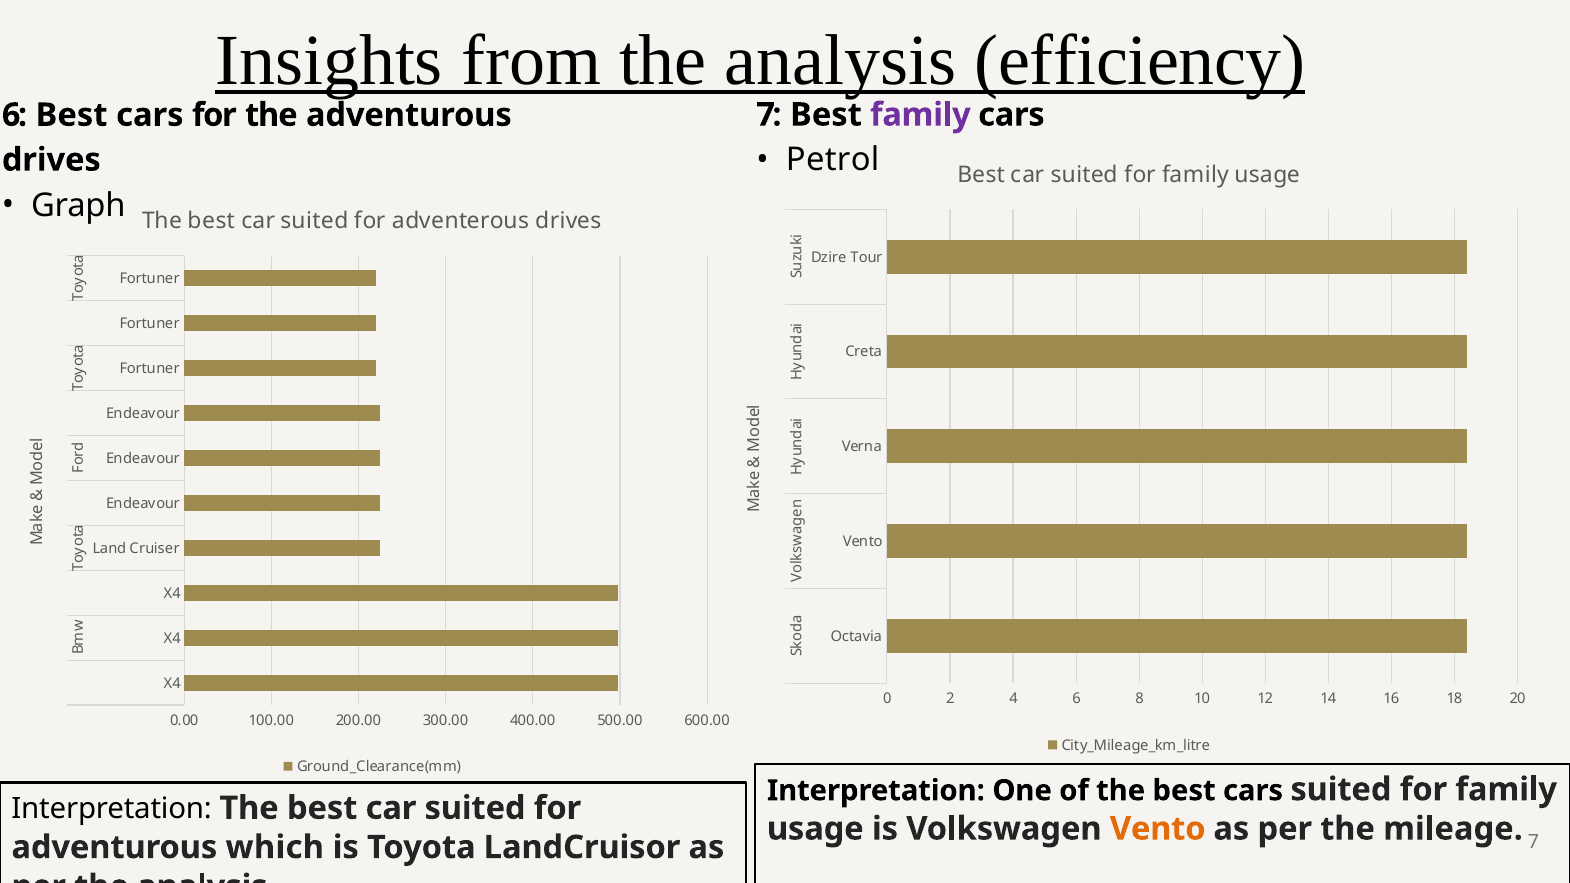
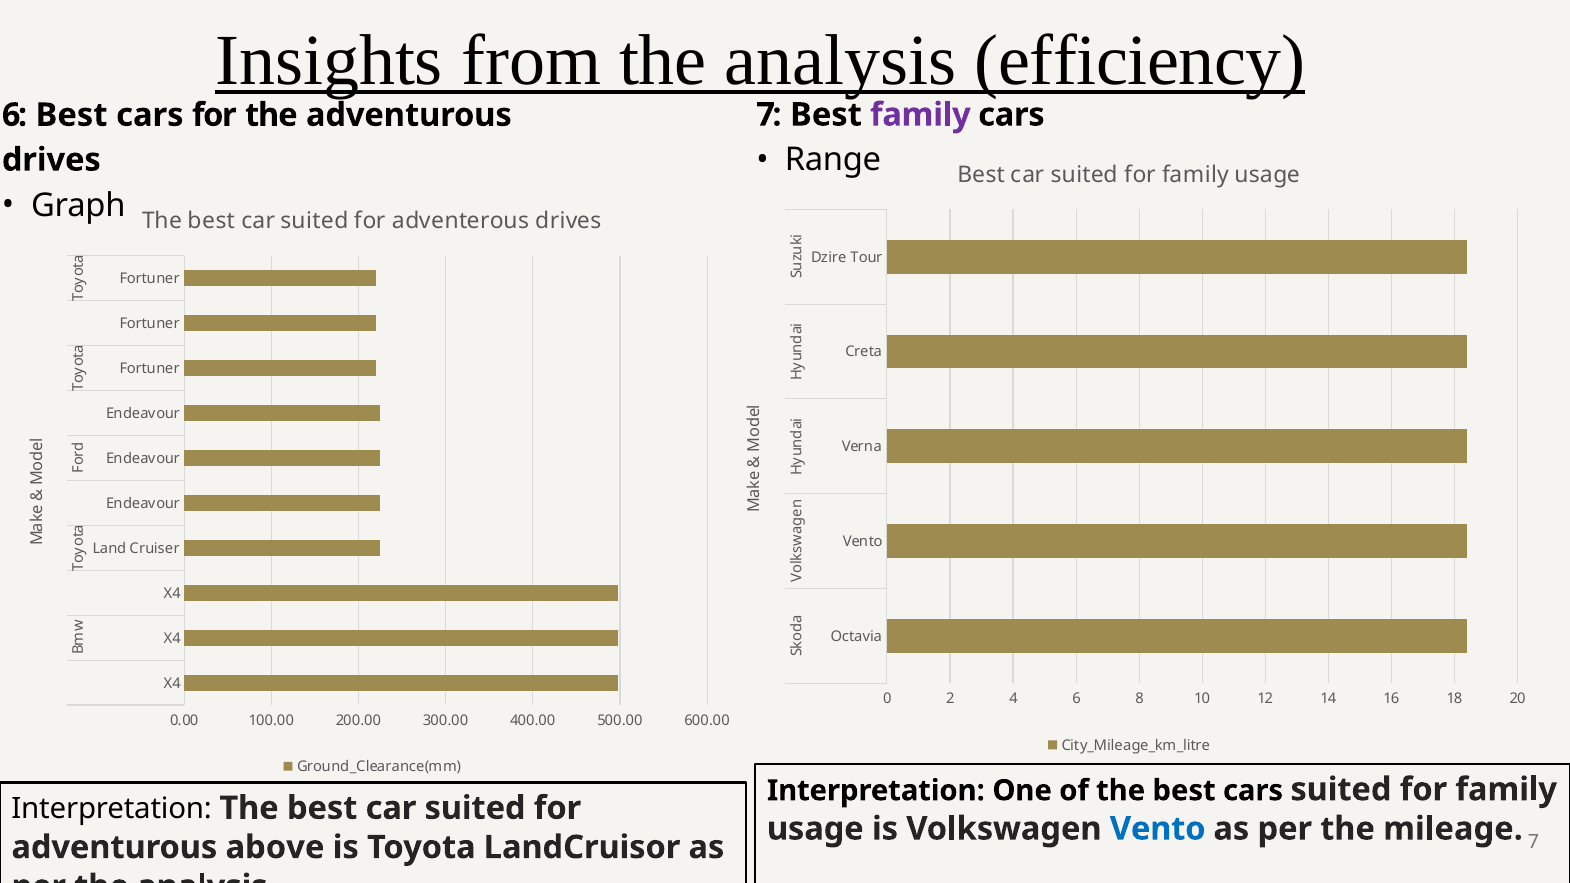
Petrol: Petrol -> Range
Vento at (1158, 829) colour: orange -> blue
which: which -> above
